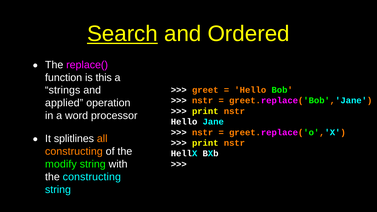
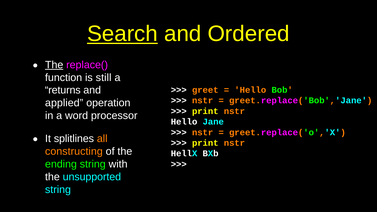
The at (54, 65) underline: none -> present
this: this -> still
strings: strings -> returns
modify: modify -> ending
the constructing: constructing -> unsupported
